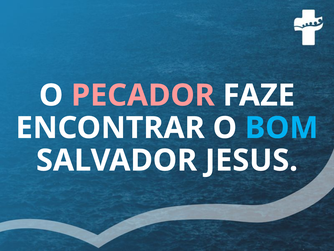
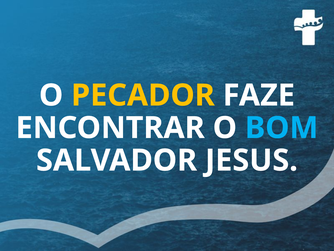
PECADOR colour: pink -> yellow
